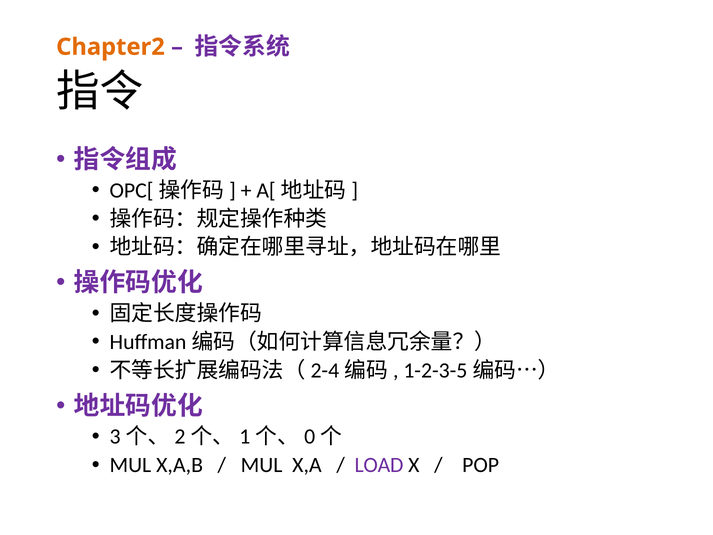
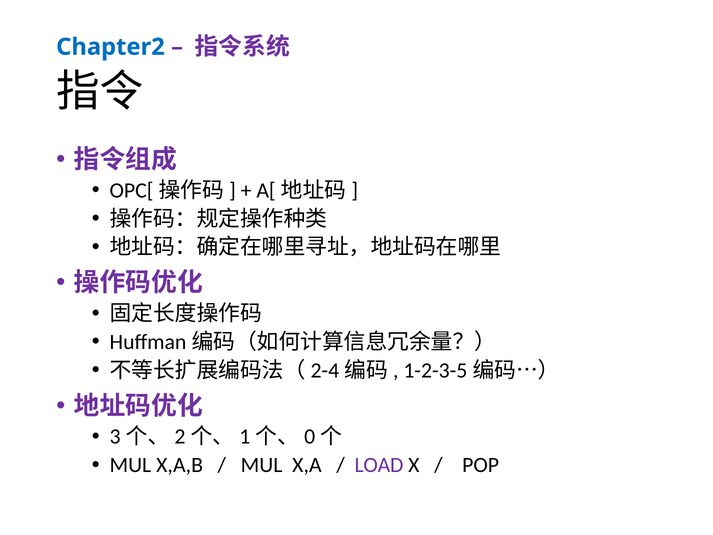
Chapter2 colour: orange -> blue
